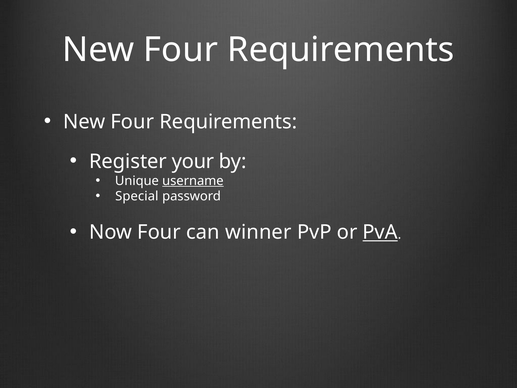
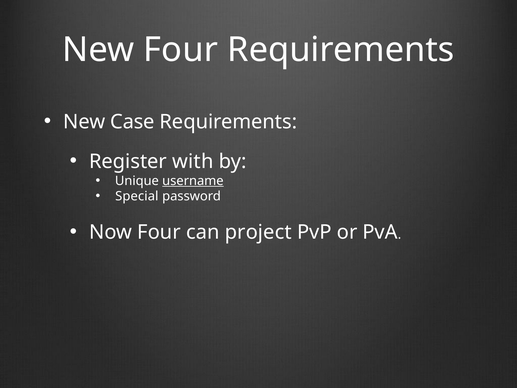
Four at (132, 122): Four -> Case
your: your -> with
winner: winner -> project
PvA underline: present -> none
